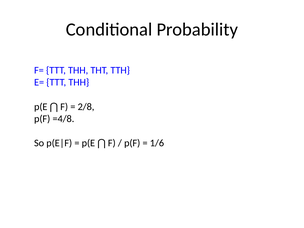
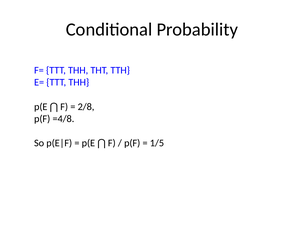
1/6: 1/6 -> 1/5
